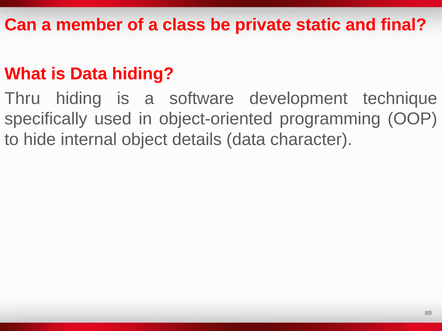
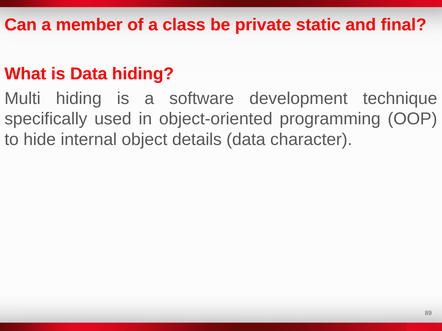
Thru: Thru -> Multi
